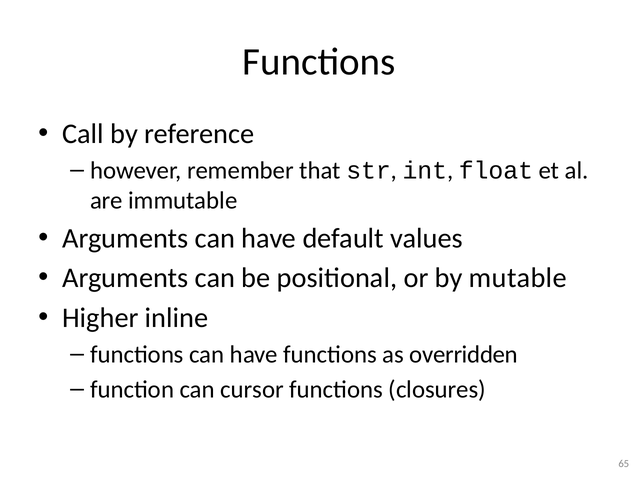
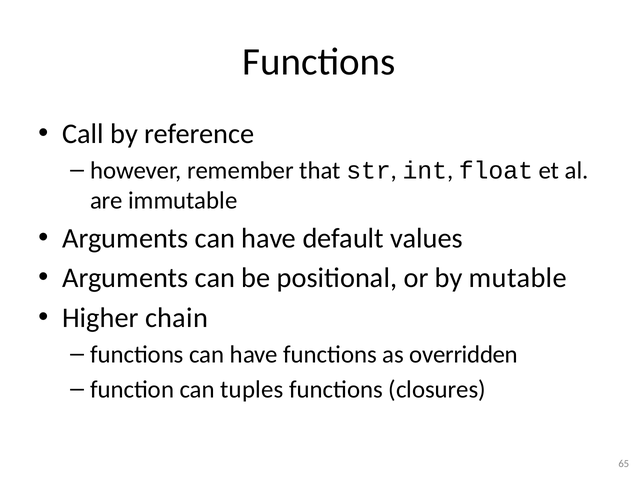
inline: inline -> chain
cursor: cursor -> tuples
